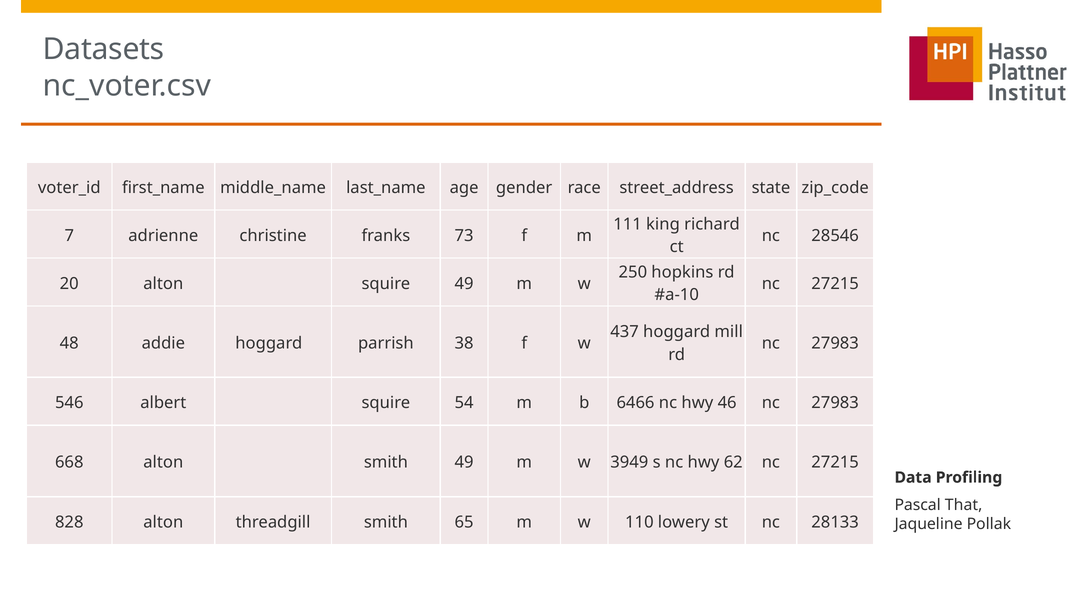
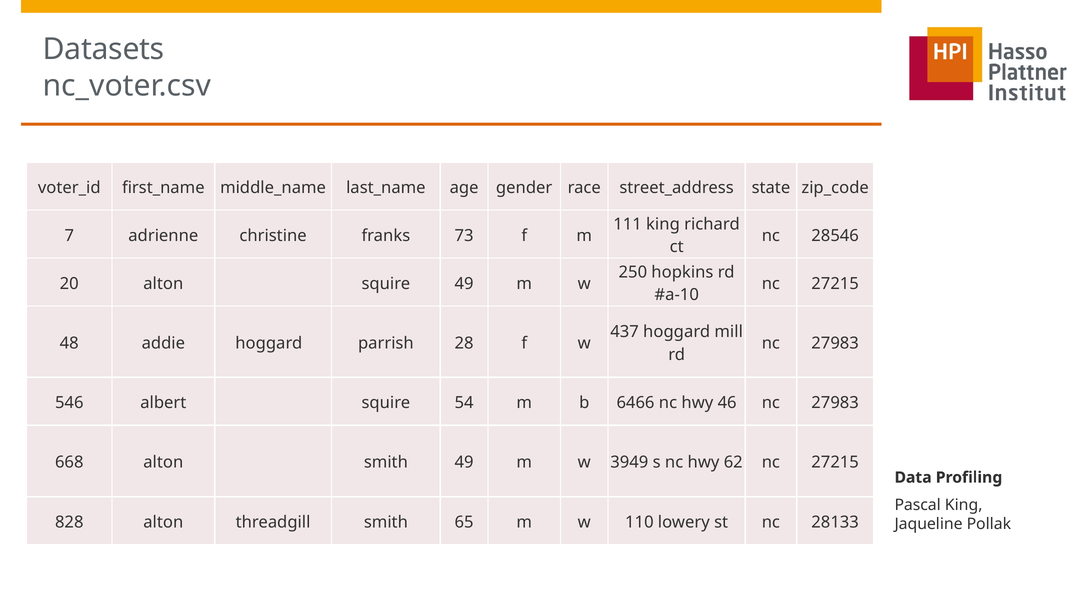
38: 38 -> 28
Pascal That: That -> King
